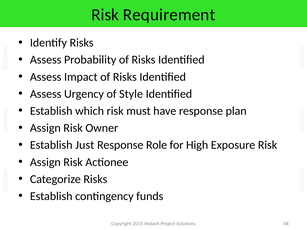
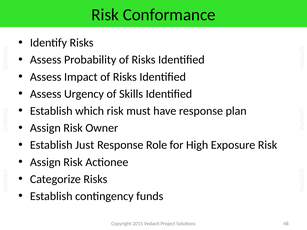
Requirement: Requirement -> Conformance
Style: Style -> Skills
